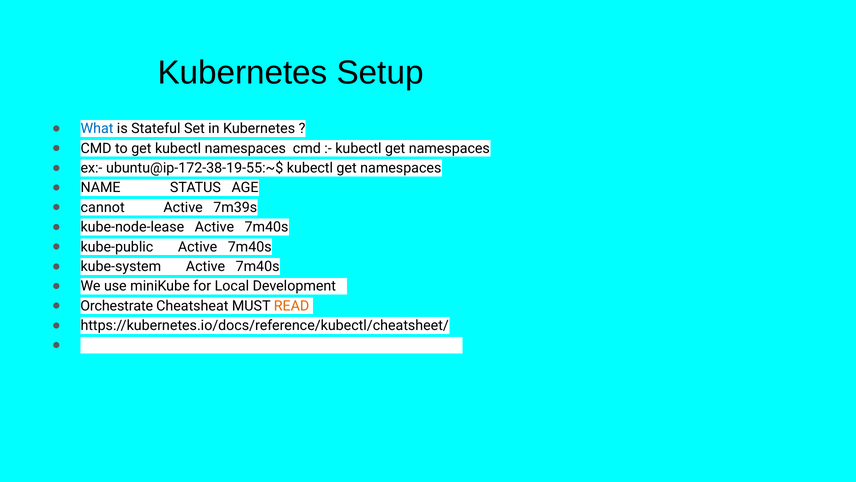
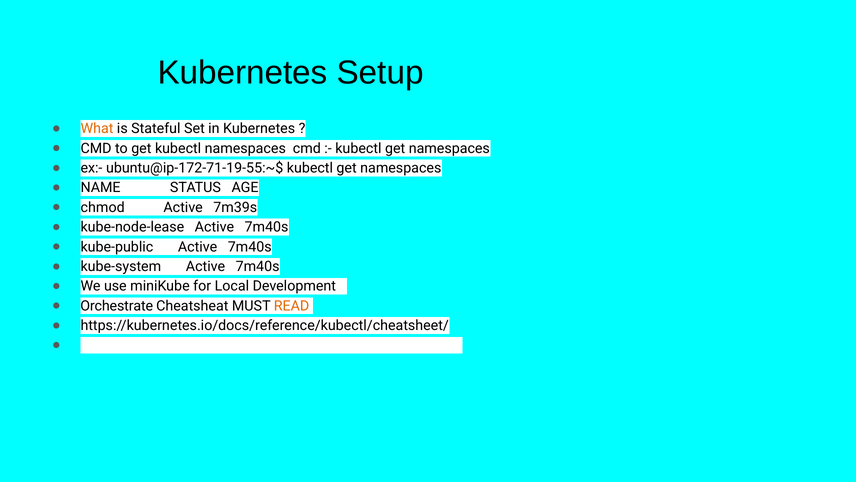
What colour: blue -> orange
ubuntu@ip-172-38-19-55:~$: ubuntu@ip-172-38-19-55:~$ -> ubuntu@ip-172-71-19-55:~$
cannot: cannot -> chmod
